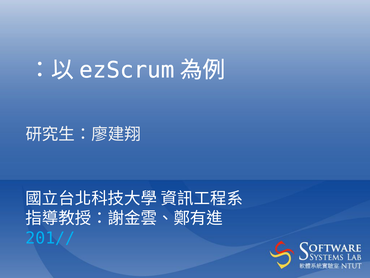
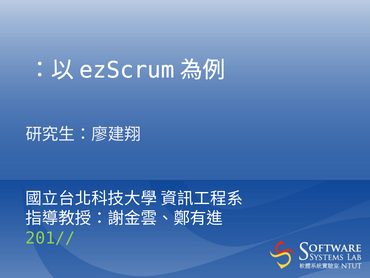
201// colour: light blue -> light green
